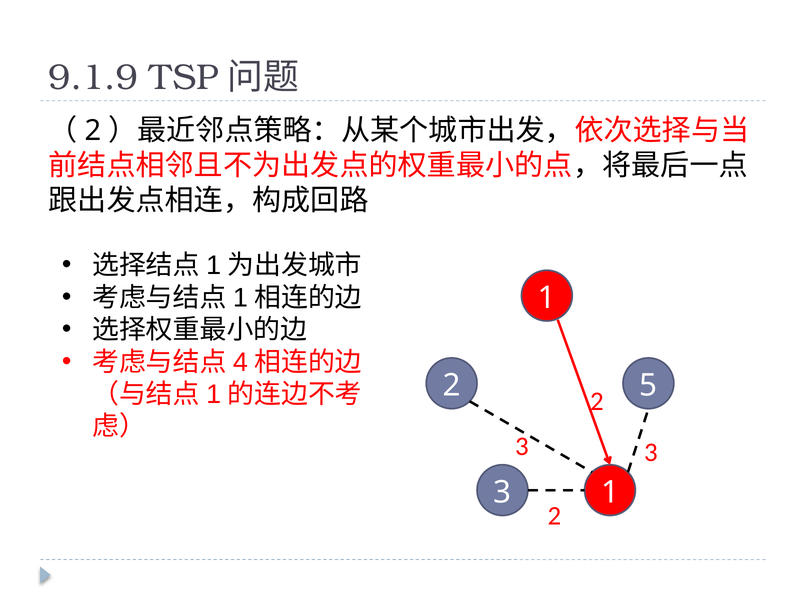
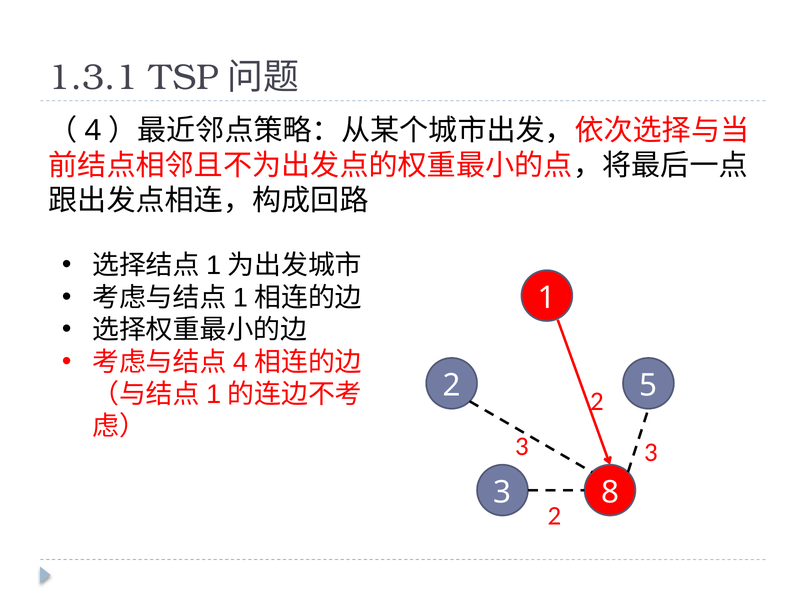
9.1.9: 9.1.9 -> 1.3.1
2 at (93, 131): 2 -> 4
3 1: 1 -> 8
